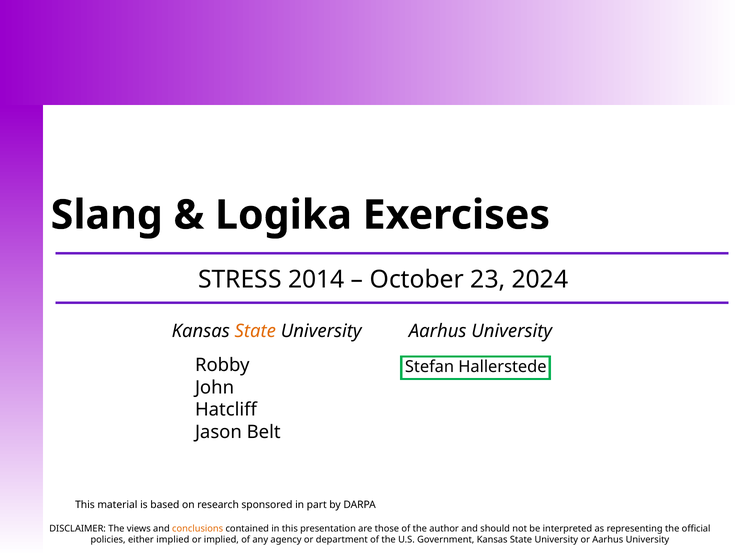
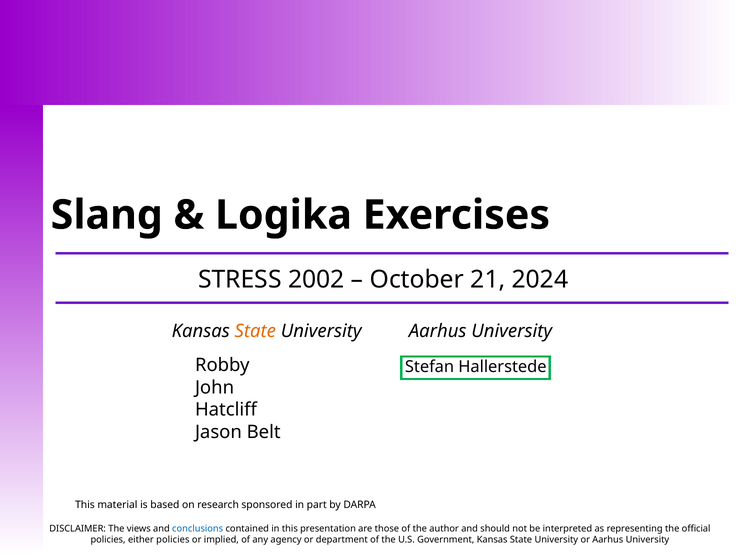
2014: 2014 -> 2002
23: 23 -> 21
conclusions colour: orange -> blue
either implied: implied -> policies
